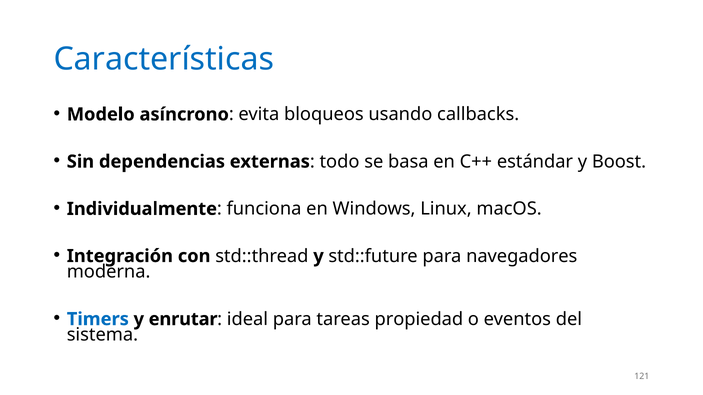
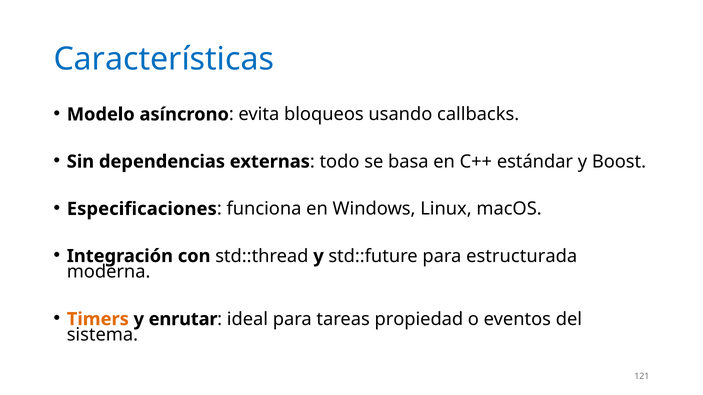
Individualmente: Individualmente -> Especificaciones
navegadores: navegadores -> estructurada
Timers colour: blue -> orange
